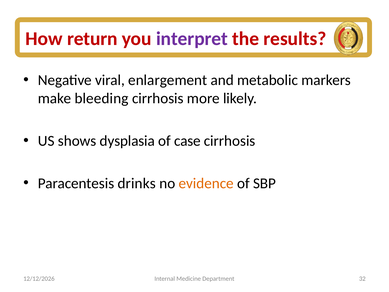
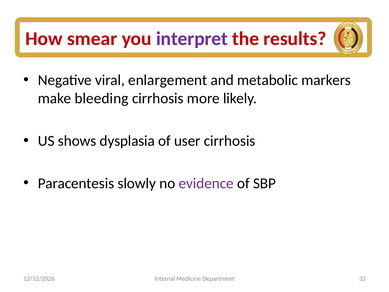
return: return -> smear
case: case -> user
drinks: drinks -> slowly
evidence colour: orange -> purple
